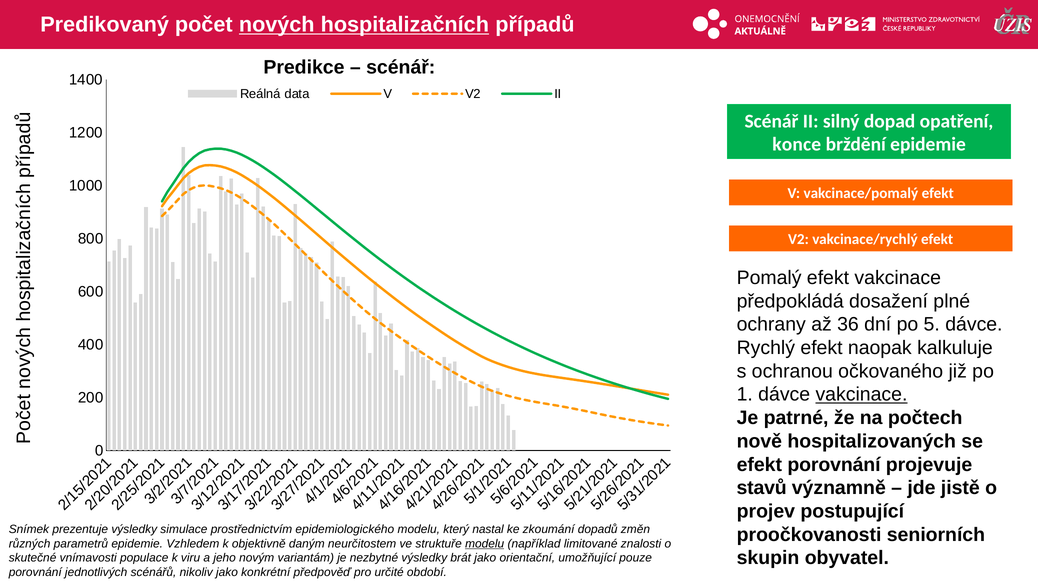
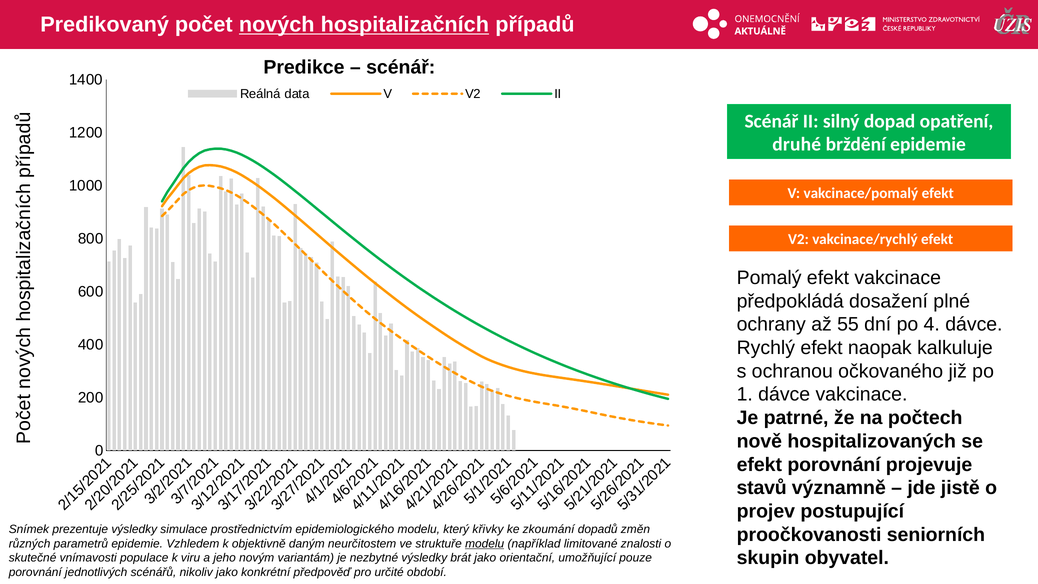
konce: konce -> druhé
36: 36 -> 55
po 5: 5 -> 4
vakcinace at (861, 394) underline: present -> none
nastal: nastal -> křivky
